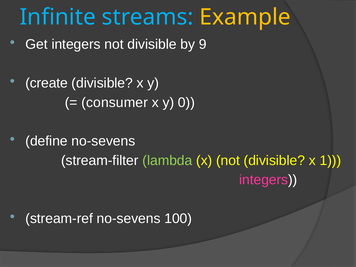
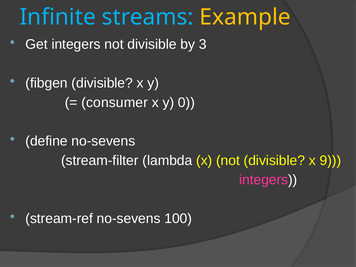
9: 9 -> 3
create: create -> fibgen
lambda colour: light green -> white
1: 1 -> 9
